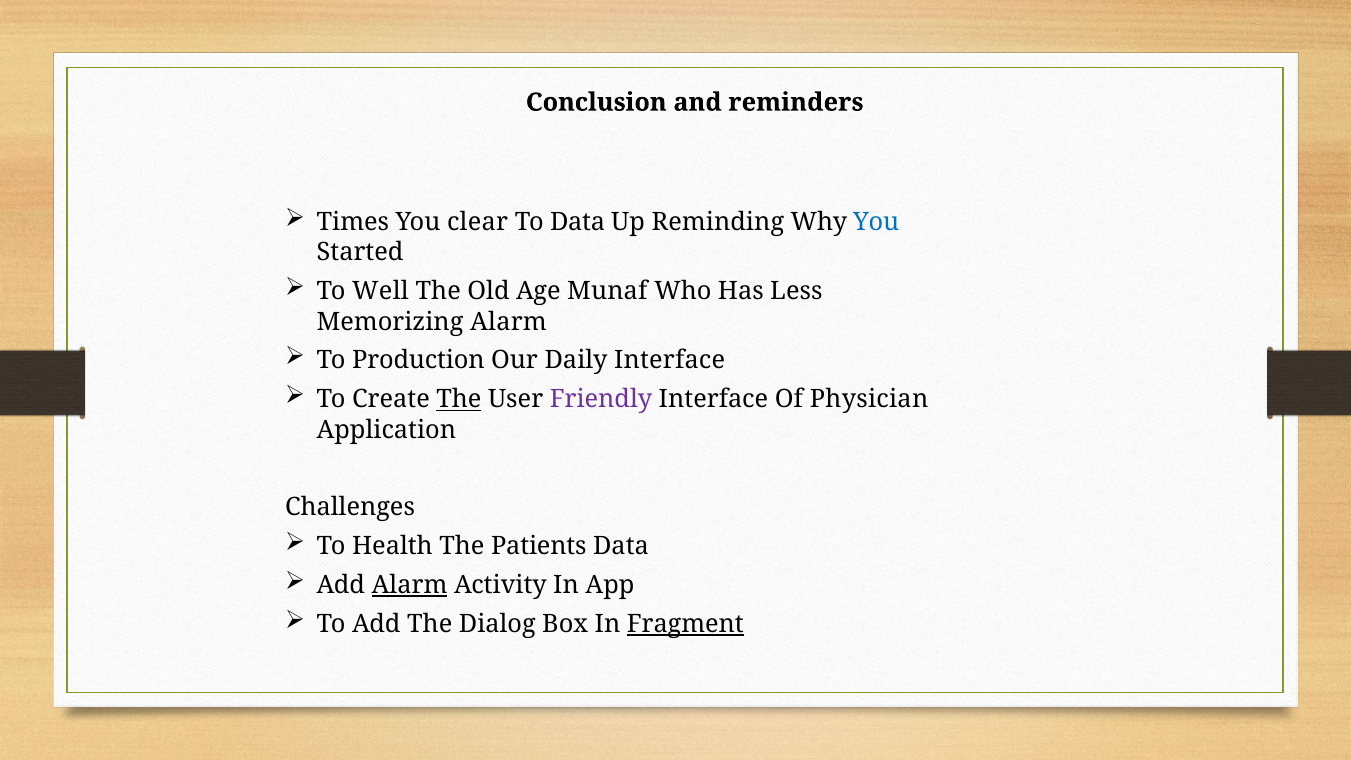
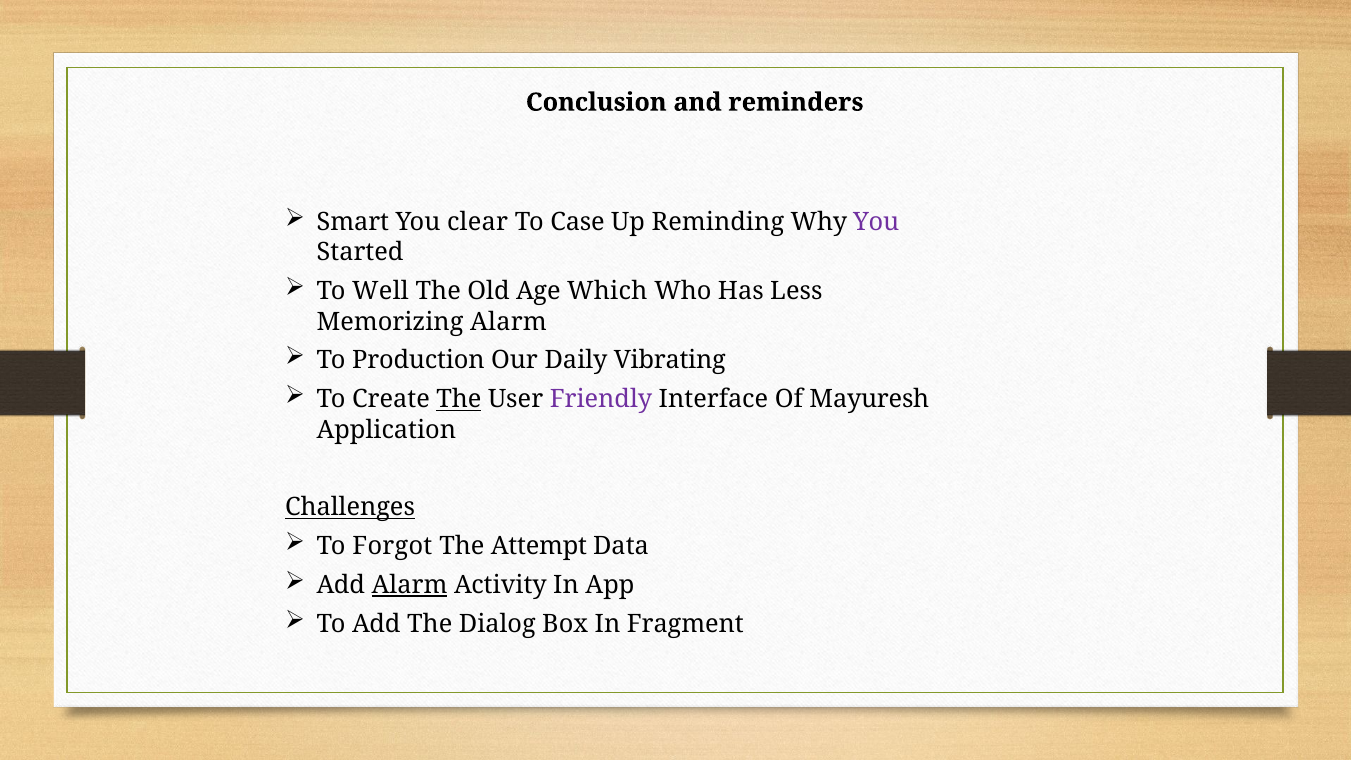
Times: Times -> Smart
To Data: Data -> Case
You at (876, 222) colour: blue -> purple
Munaf: Munaf -> Which
Daily Interface: Interface -> Vibrating
Physician: Physician -> Mayuresh
Challenges underline: none -> present
Health: Health -> Forgot
Patients: Patients -> Attempt
Fragment underline: present -> none
